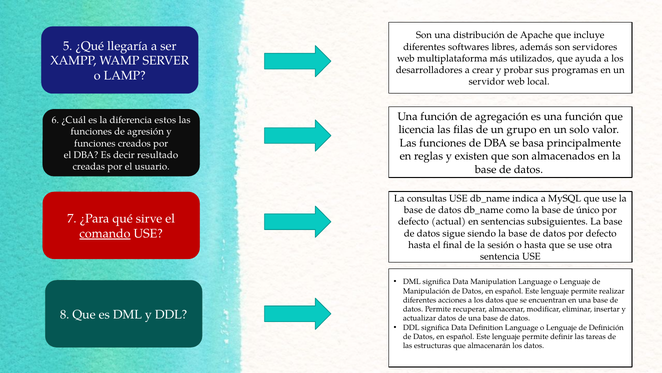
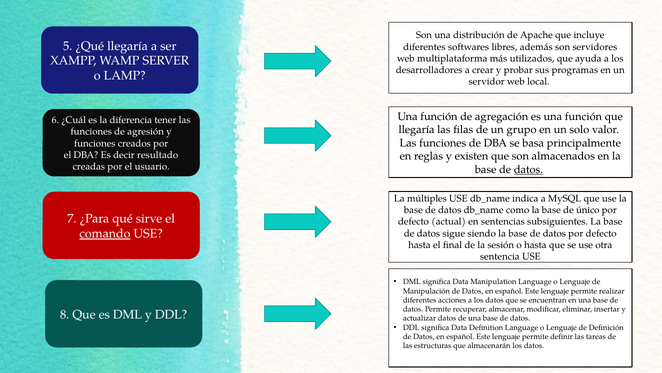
estos: estos -> tener
licencia at (417, 129): licencia -> llegaría
datos at (528, 169) underline: none -> present
consultas: consultas -> múltiples
